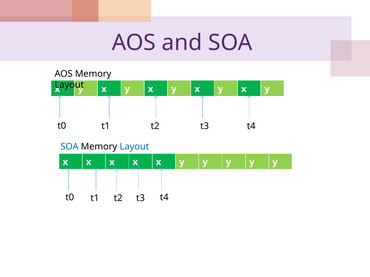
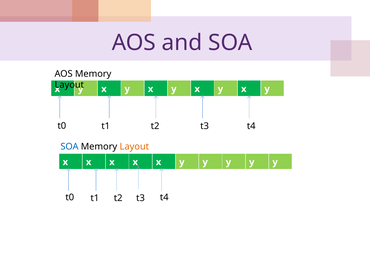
Layout at (134, 147) colour: blue -> orange
